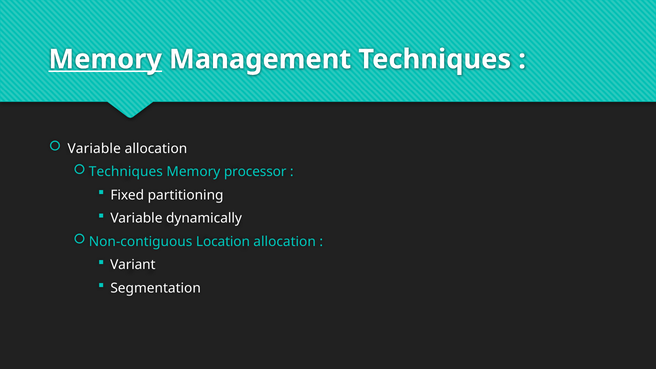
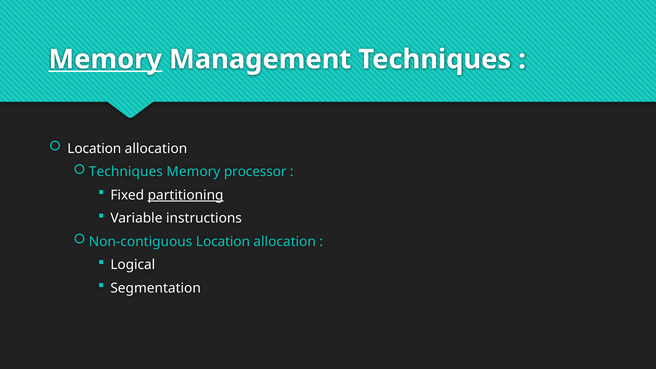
Variable at (94, 149): Variable -> Location
partitioning underline: none -> present
dynamically: dynamically -> instructions
Variant: Variant -> Logical
